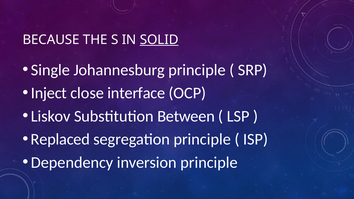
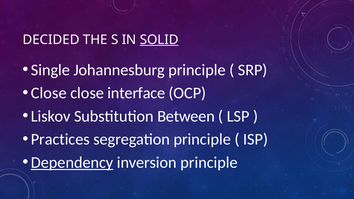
BECAUSE: BECAUSE -> DECIDED
Inject at (49, 93): Inject -> Close
Replaced: Replaced -> Practices
Dependency underline: none -> present
